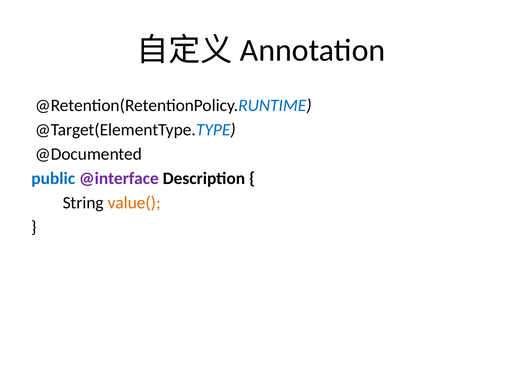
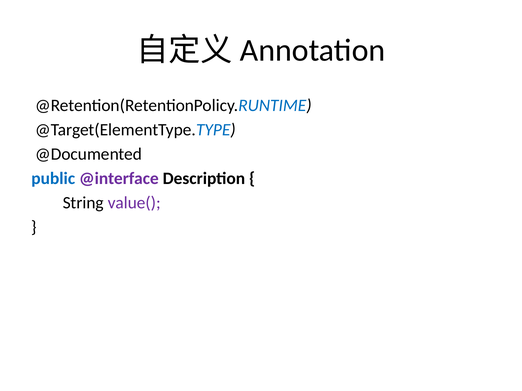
value( colour: orange -> purple
